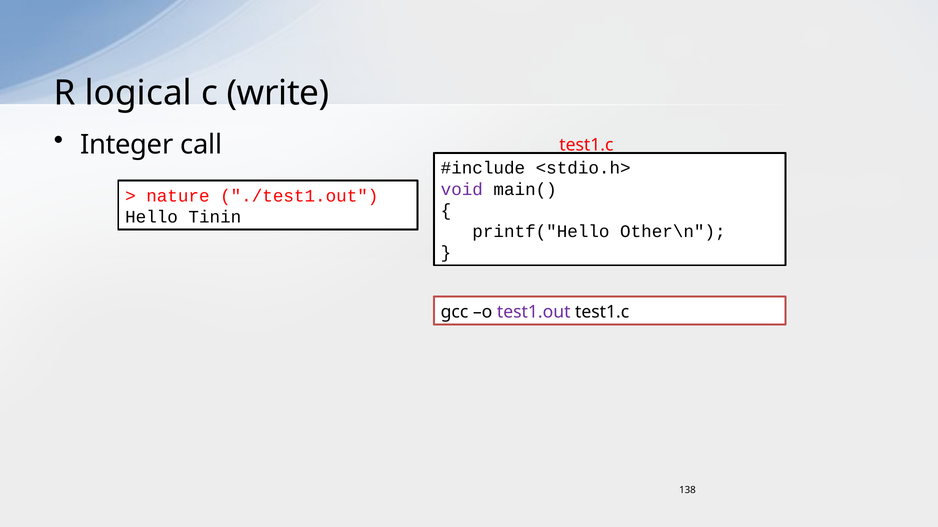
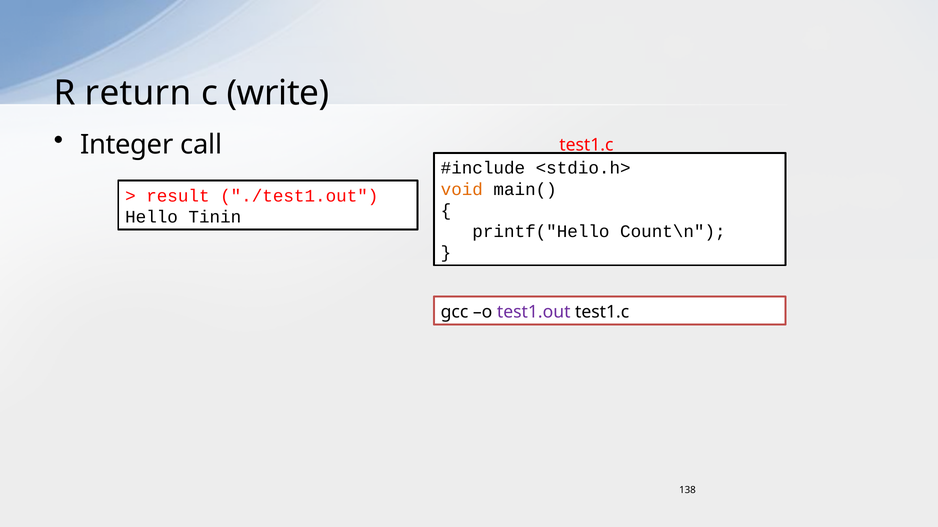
logical: logical -> return
void colour: purple -> orange
nature: nature -> result
Other\n: Other\n -> Count\n
